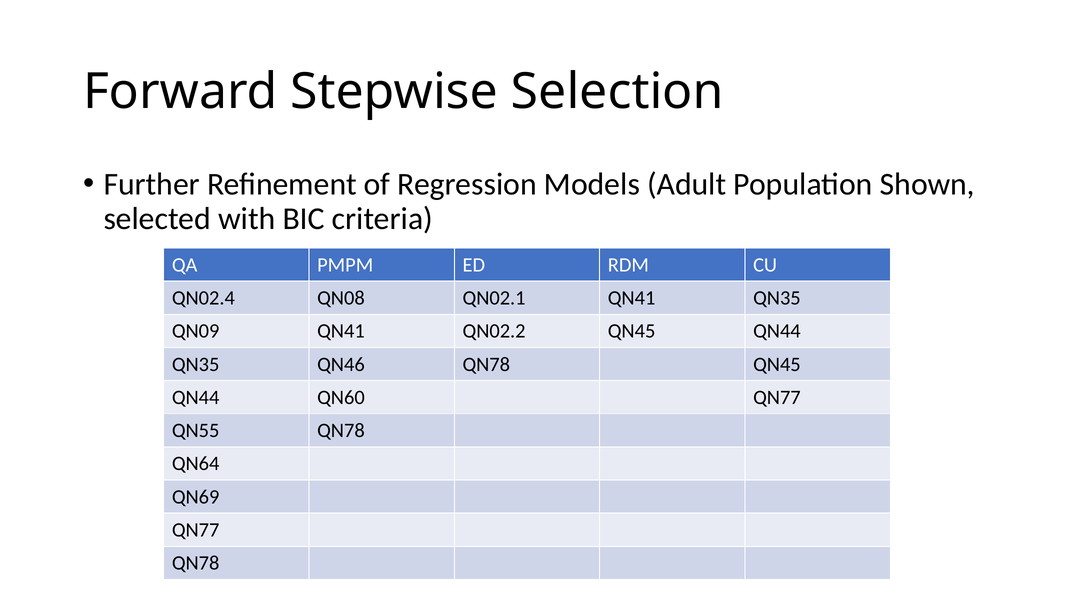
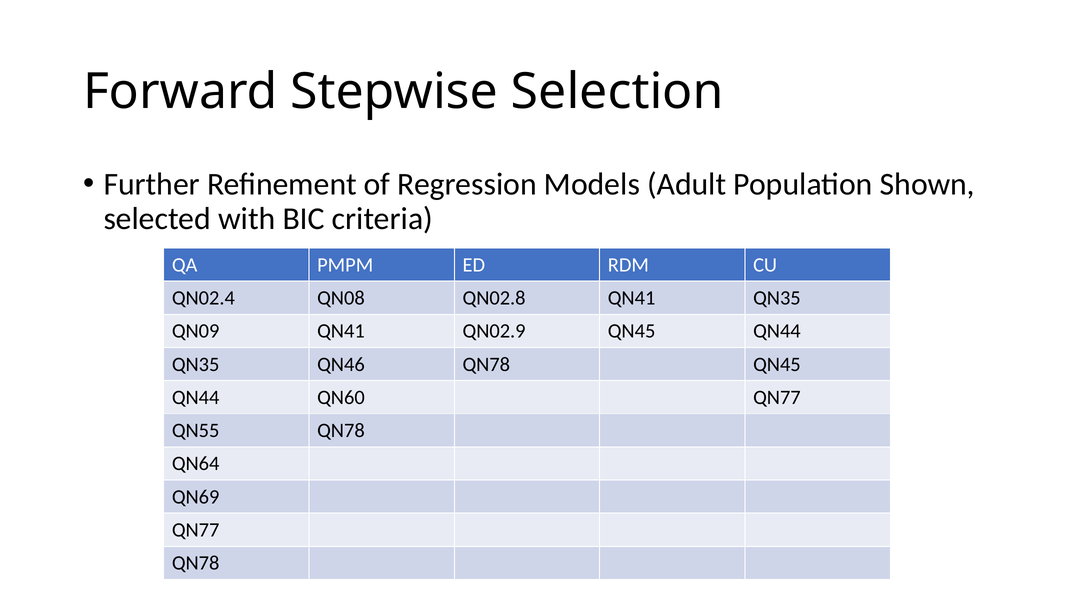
QN02.1: QN02.1 -> QN02.8
QN02.2: QN02.2 -> QN02.9
